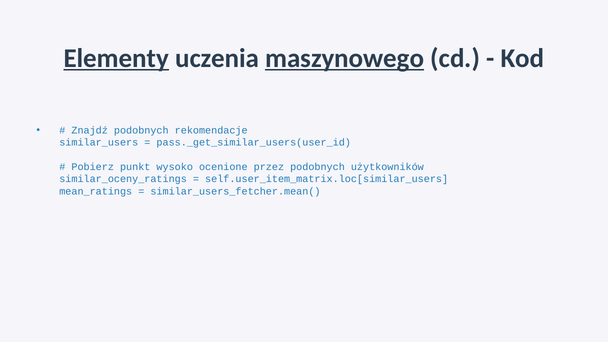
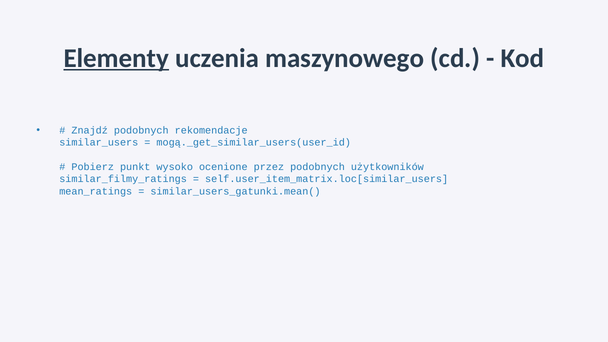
maszynowego underline: present -> none
pass._get_similar_users(user_id: pass._get_similar_users(user_id -> mogą._get_similar_users(user_id
similar_oceny_ratings: similar_oceny_ratings -> similar_filmy_ratings
similar_users_fetcher.mean(: similar_users_fetcher.mean( -> similar_users_gatunki.mean(
